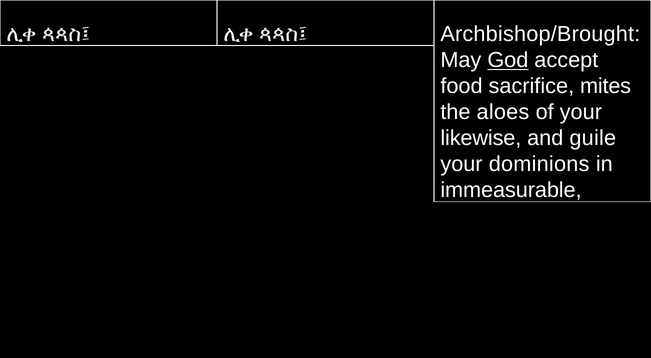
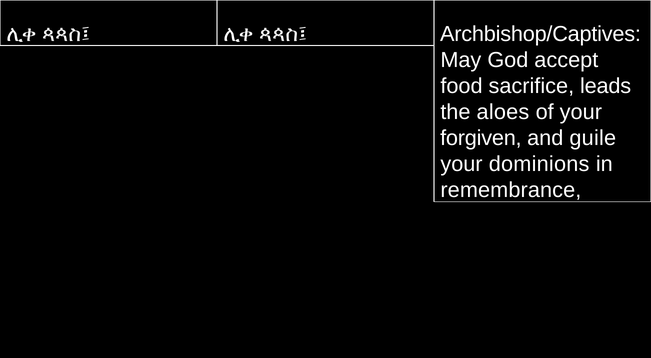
Archbishop/Brought: Archbishop/Brought -> Archbishop/Captives
God underline: present -> none
mites: mites -> leads
likewise: likewise -> forgiven
immeasurable: immeasurable -> remembrance
